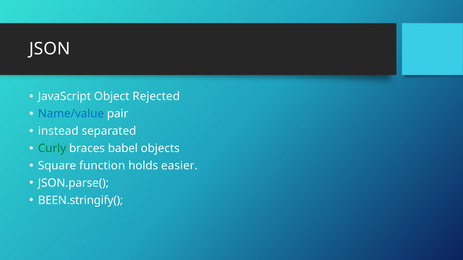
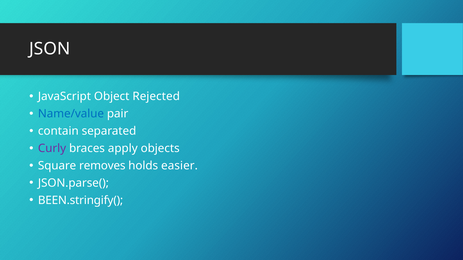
instead: instead -> contain
Curly colour: green -> purple
babel: babel -> apply
function: function -> removes
